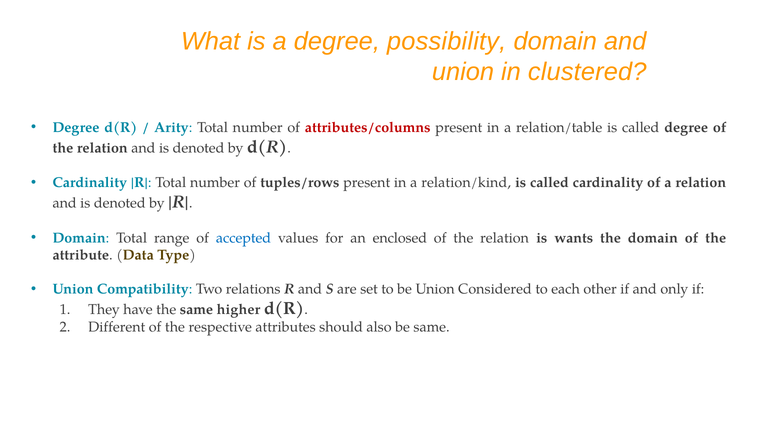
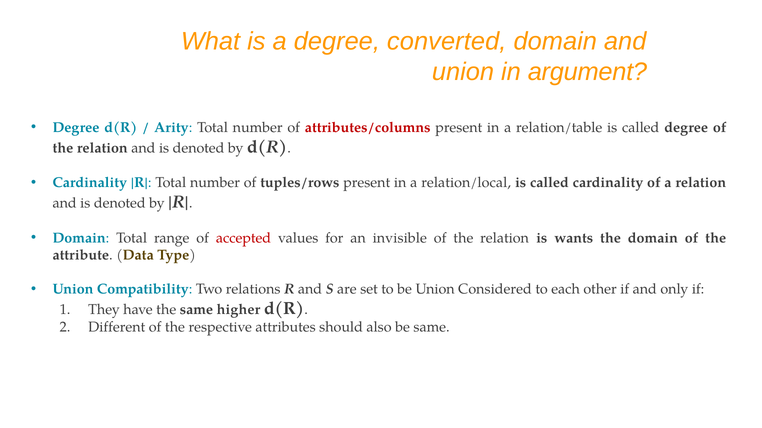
possibility: possibility -> converted
clustered: clustered -> argument
relation/kind: relation/kind -> relation/local
accepted colour: blue -> red
enclosed: enclosed -> invisible
